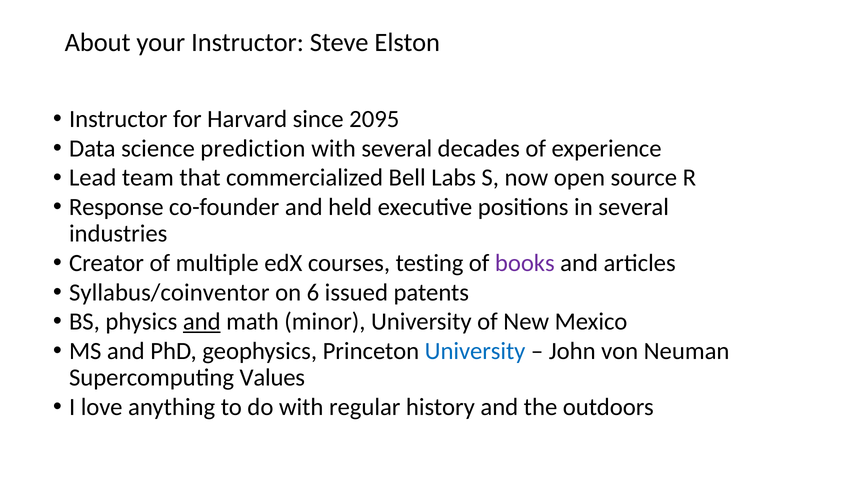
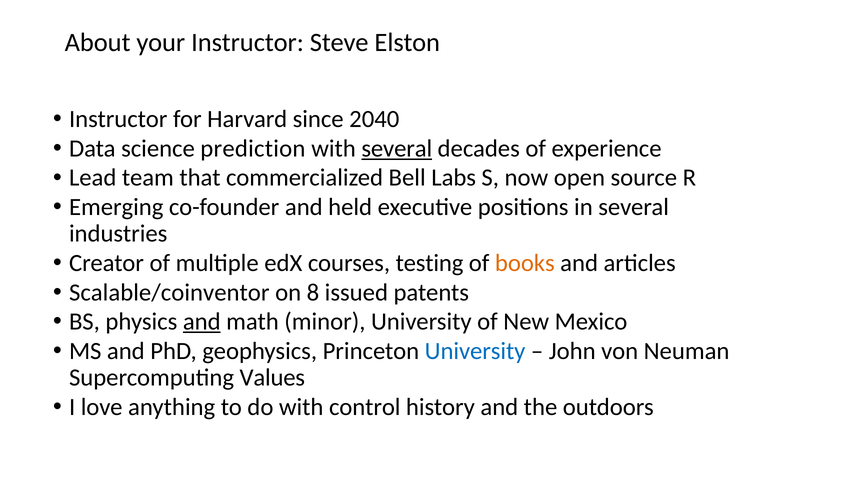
2095: 2095 -> 2040
several at (397, 148) underline: none -> present
Response: Response -> Emerging
books colour: purple -> orange
Syllabus/coinventor: Syllabus/coinventor -> Scalable/coinventor
6: 6 -> 8
regular: regular -> control
